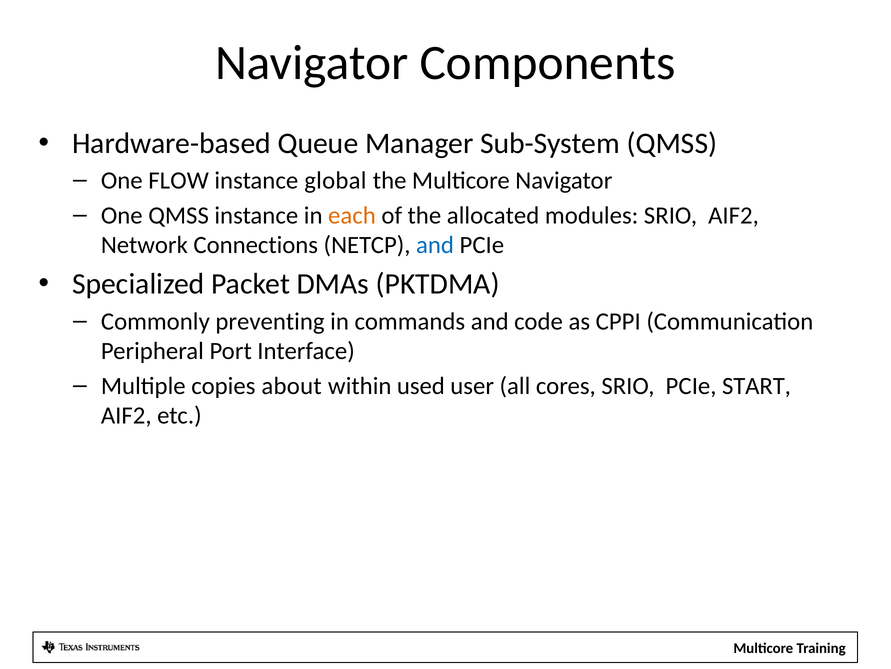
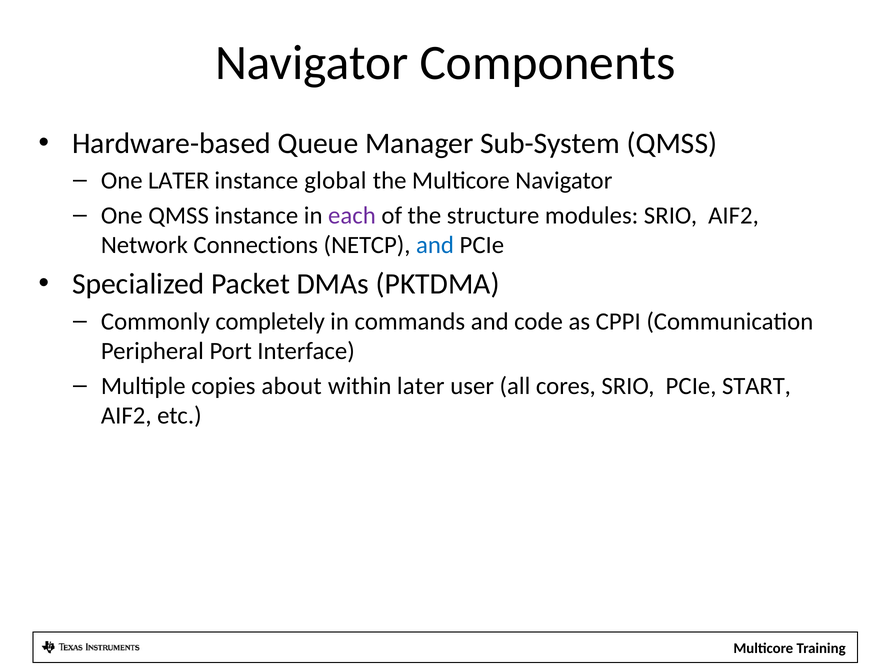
One FLOW: FLOW -> LATER
each colour: orange -> purple
allocated: allocated -> structure
preventing: preventing -> completely
within used: used -> later
